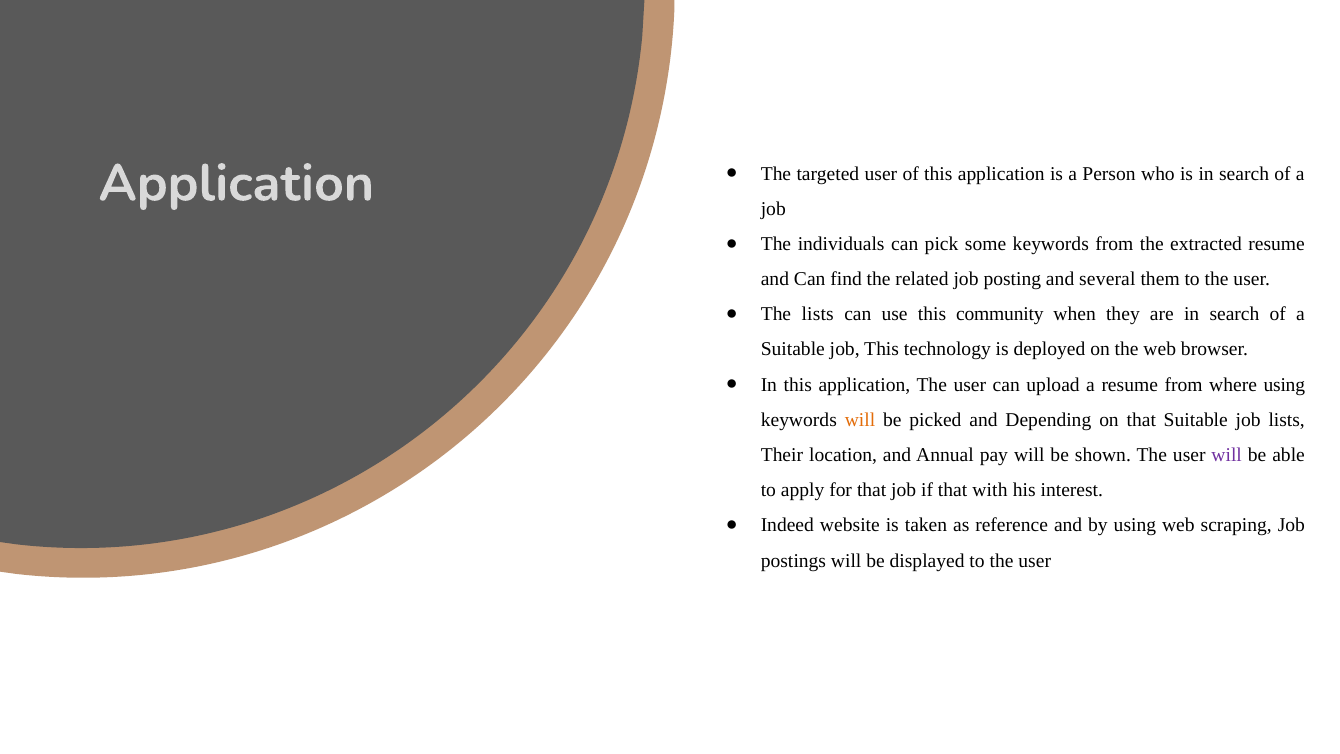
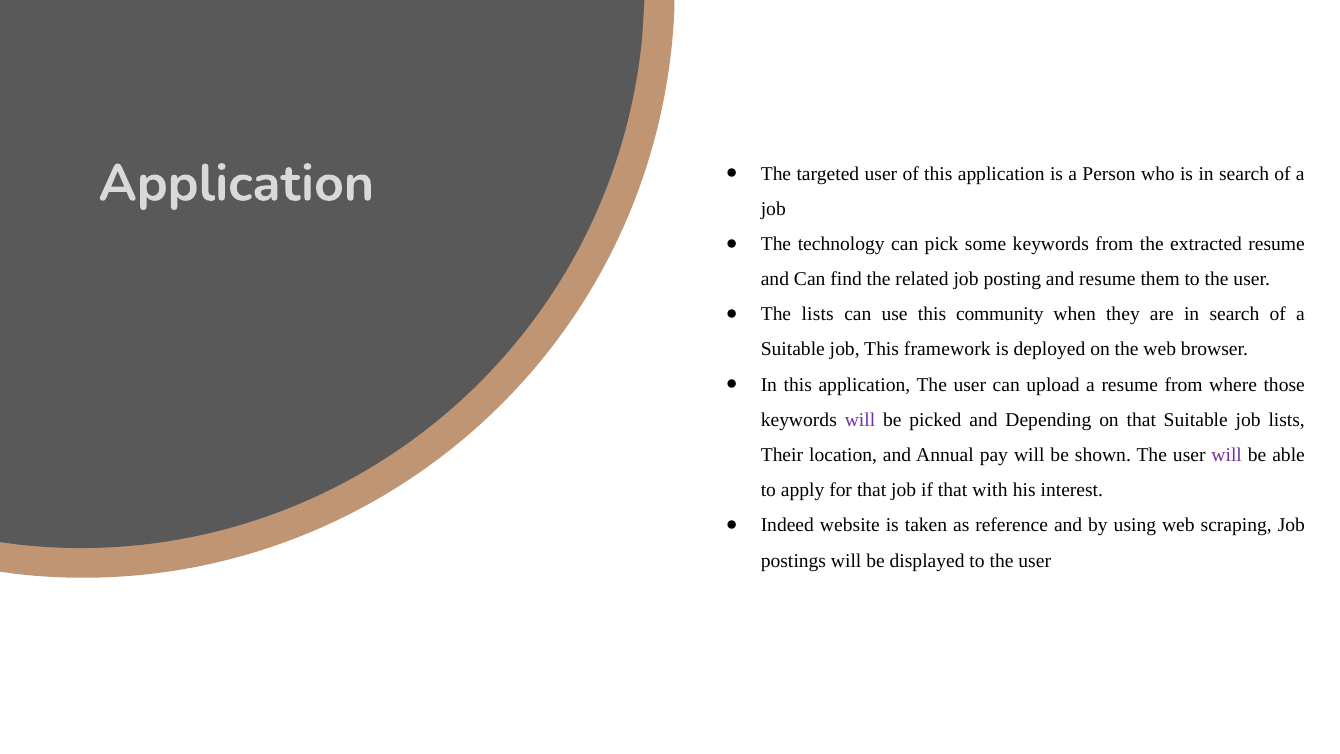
individuals: individuals -> technology
and several: several -> resume
technology: technology -> framework
where using: using -> those
will at (860, 420) colour: orange -> purple
